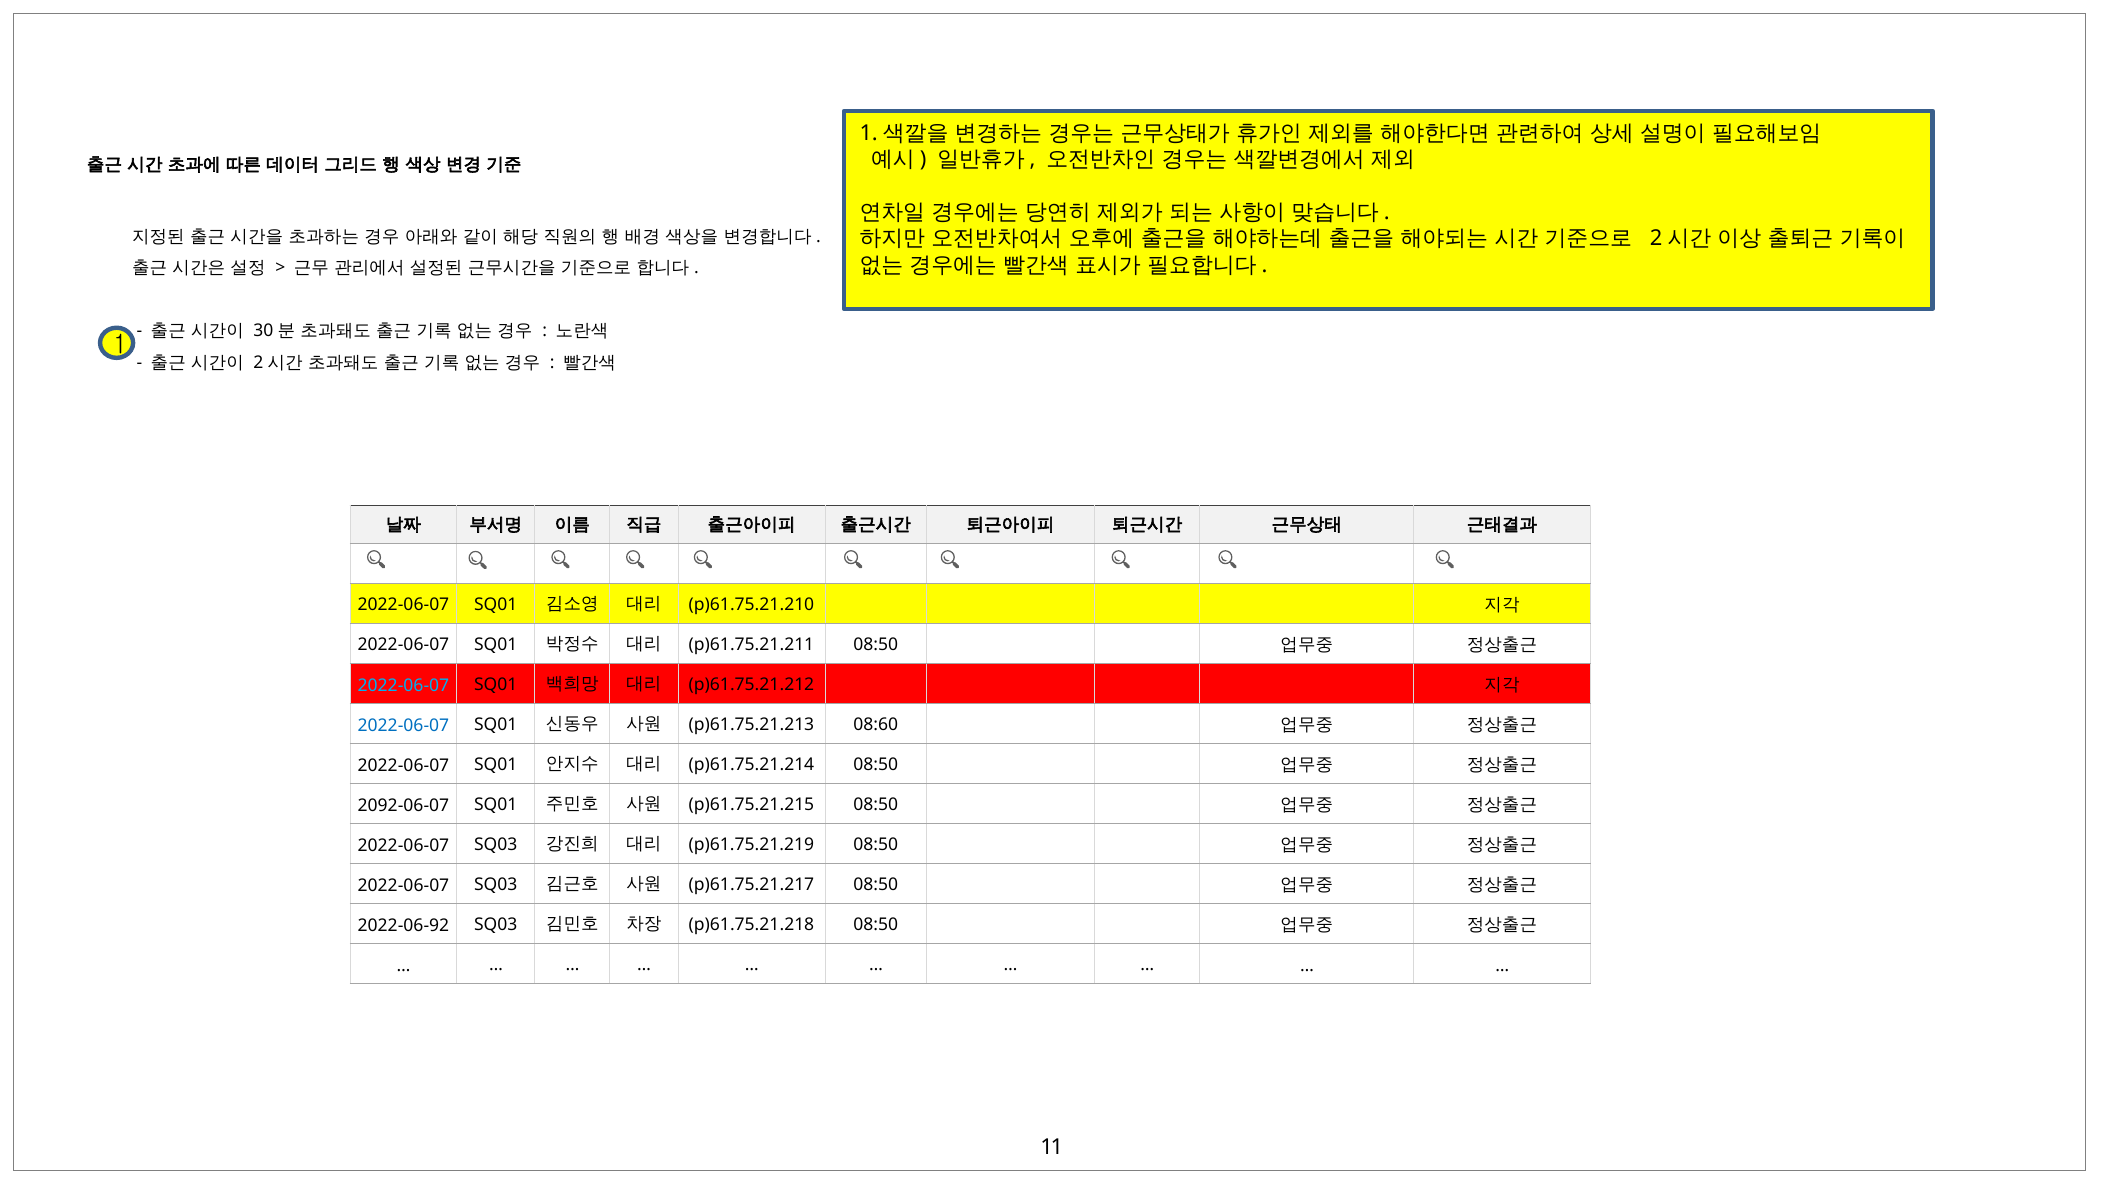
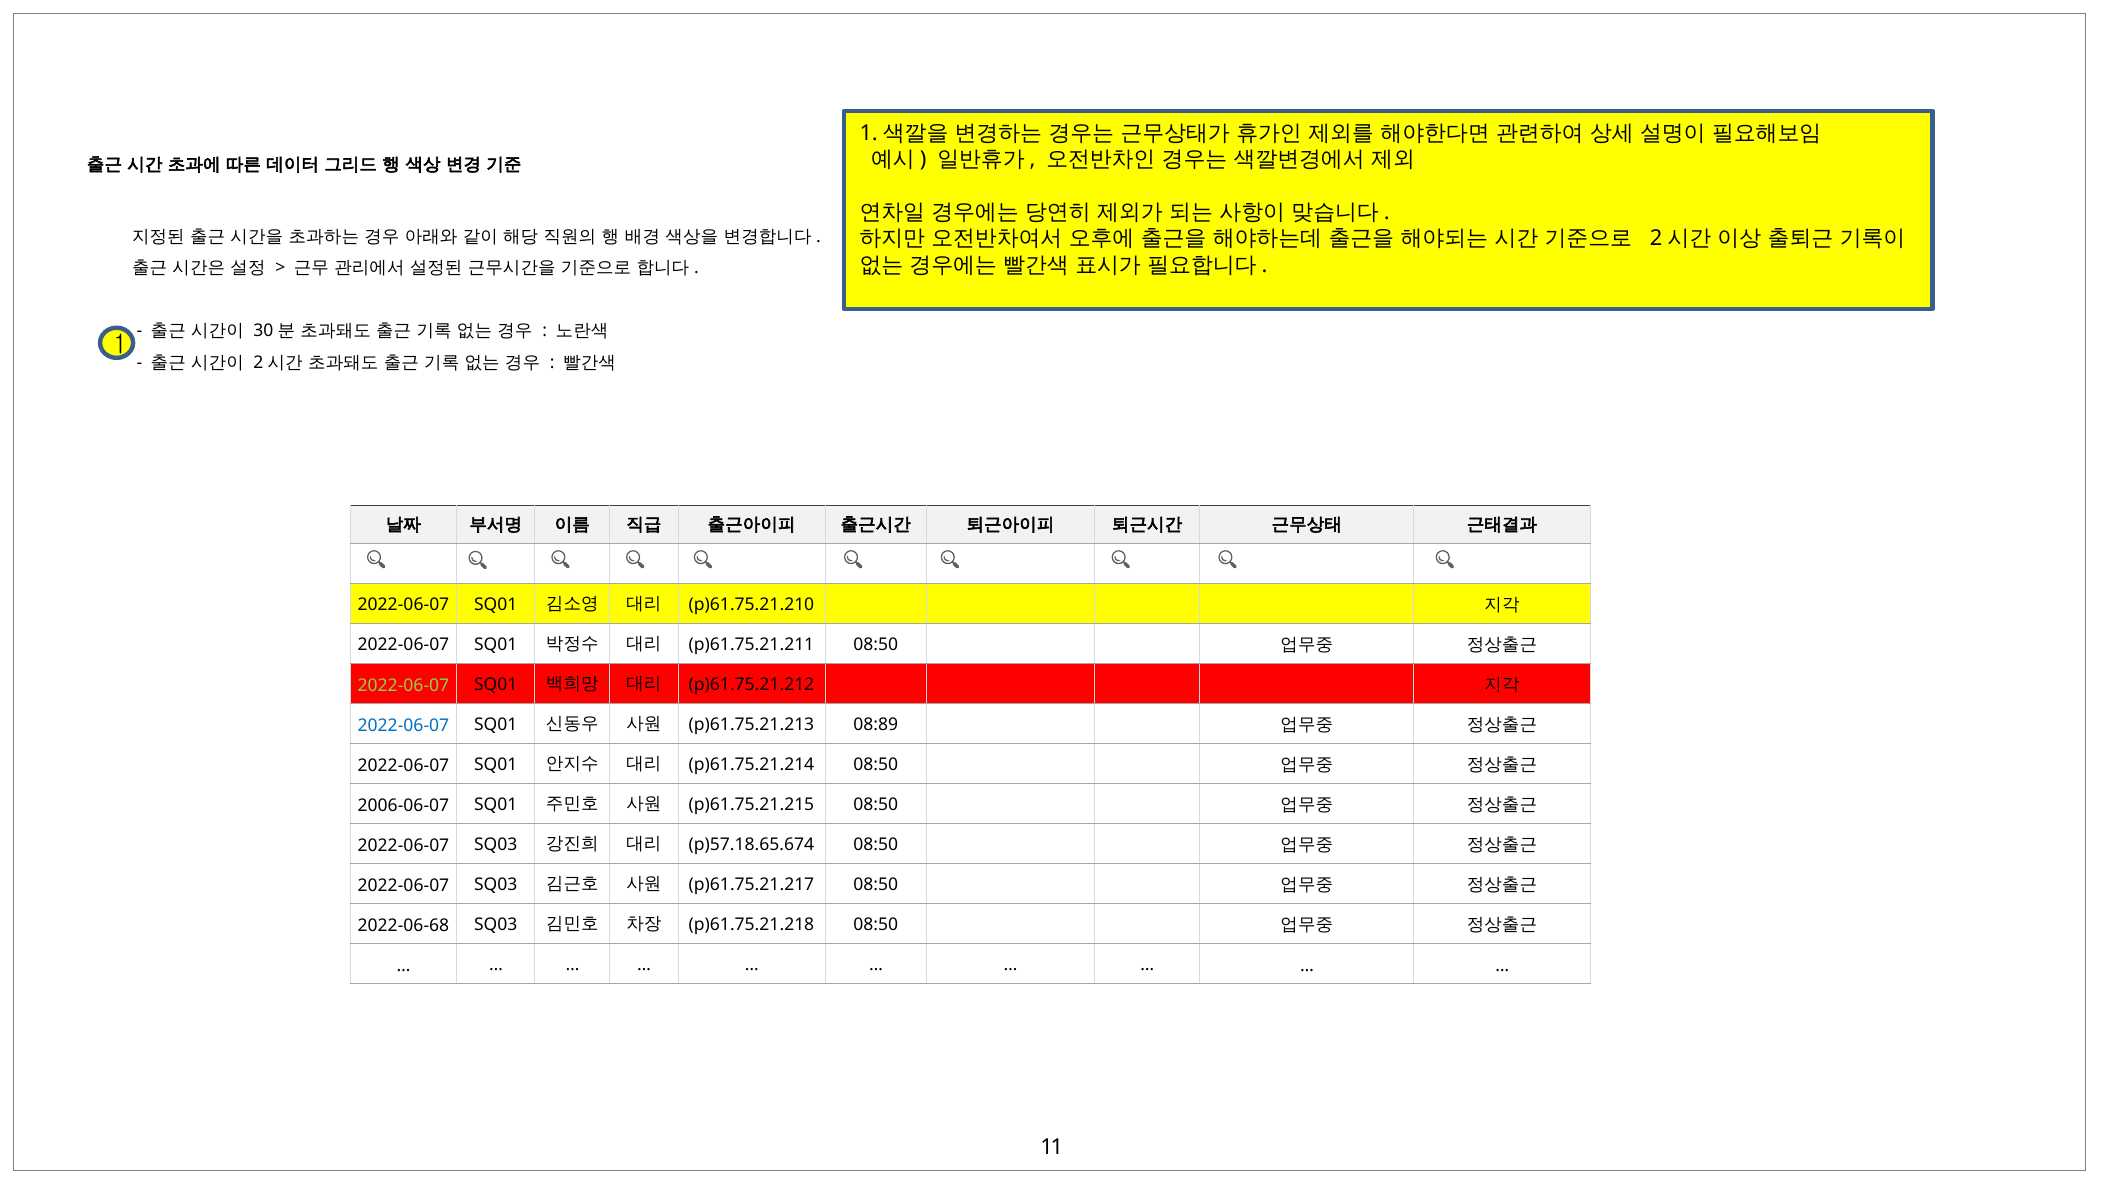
2022-06-07 at (403, 685) colour: light blue -> light green
08:60: 08:60 -> 08:89
2092-06-07: 2092-06-07 -> 2006-06-07
p)61.75.21.219: p)61.75.21.219 -> p)57.18.65.674
2022-06-92: 2022-06-92 -> 2022-06-68
